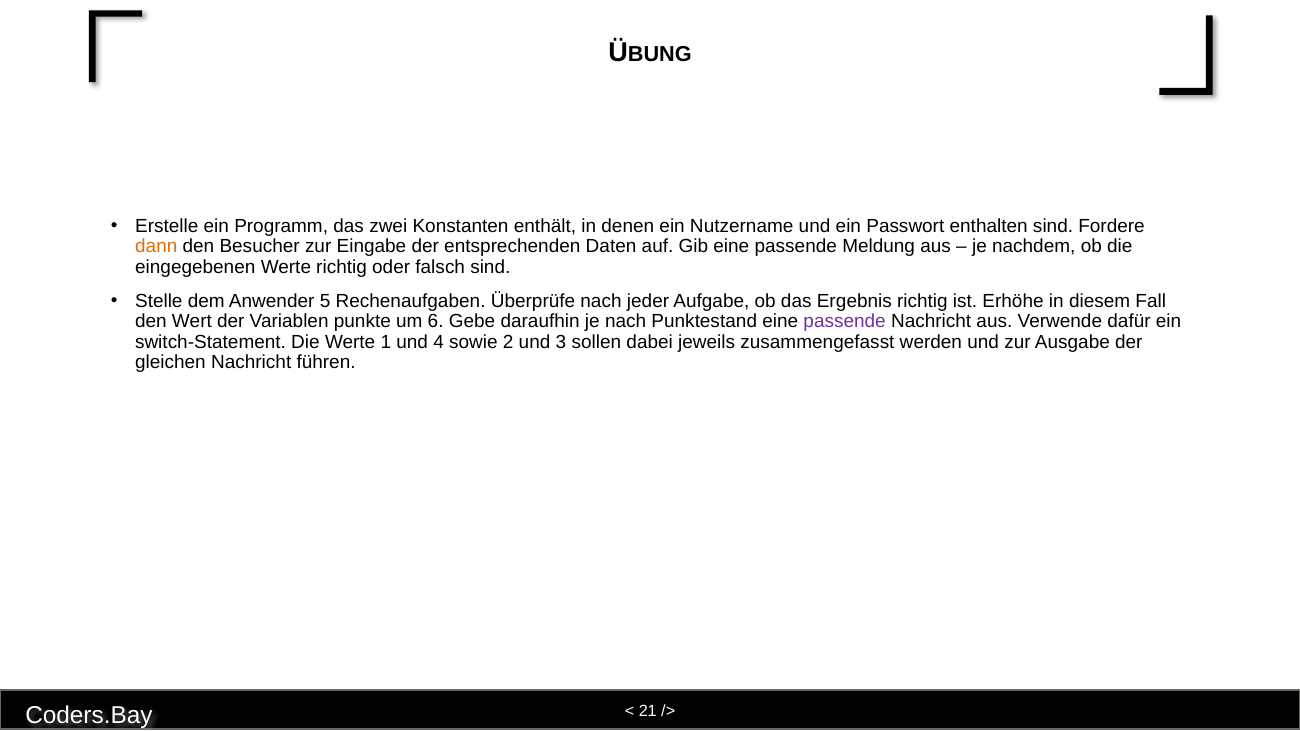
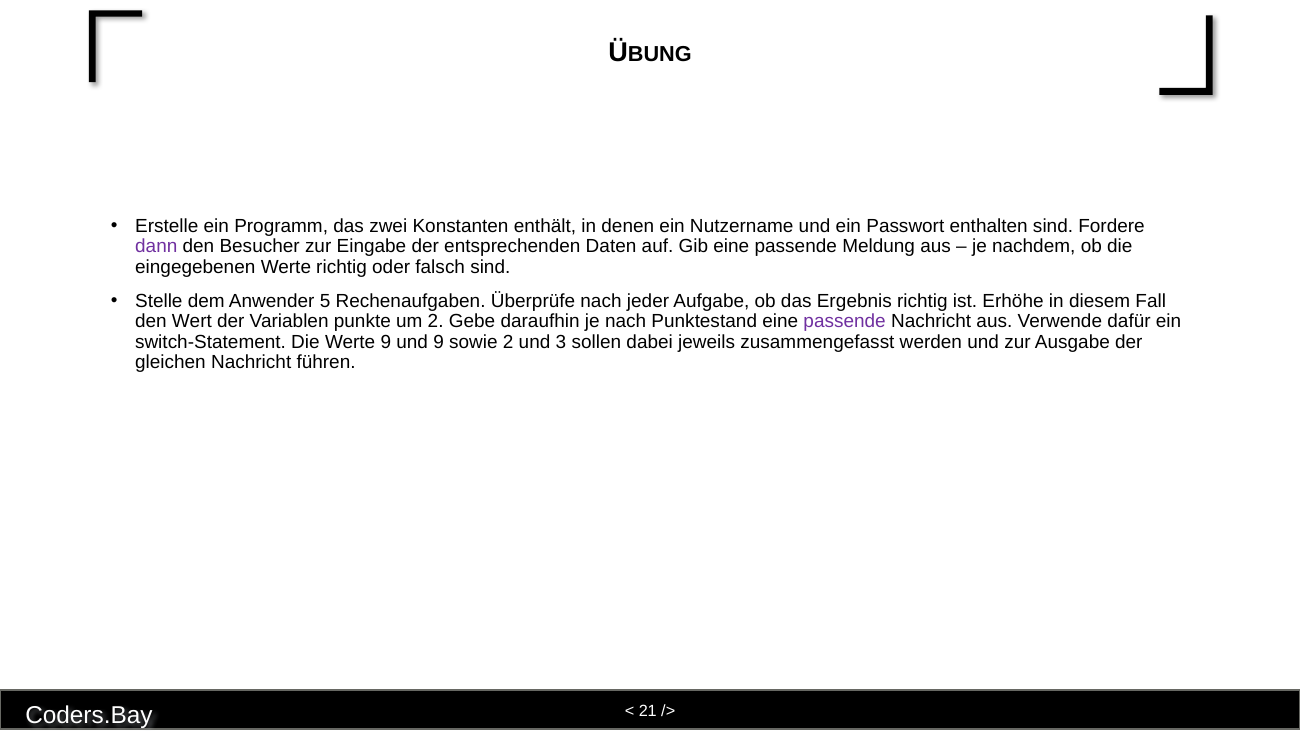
dann colour: orange -> purple
um 6: 6 -> 2
Werte 1: 1 -> 9
und 4: 4 -> 9
